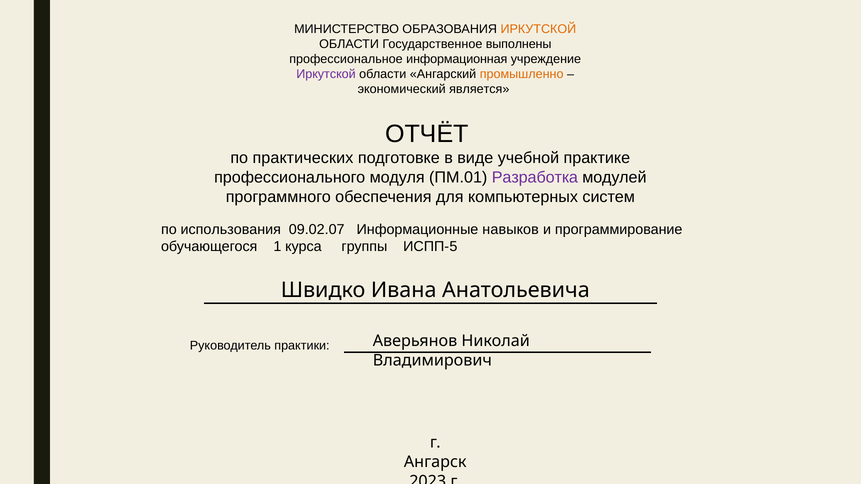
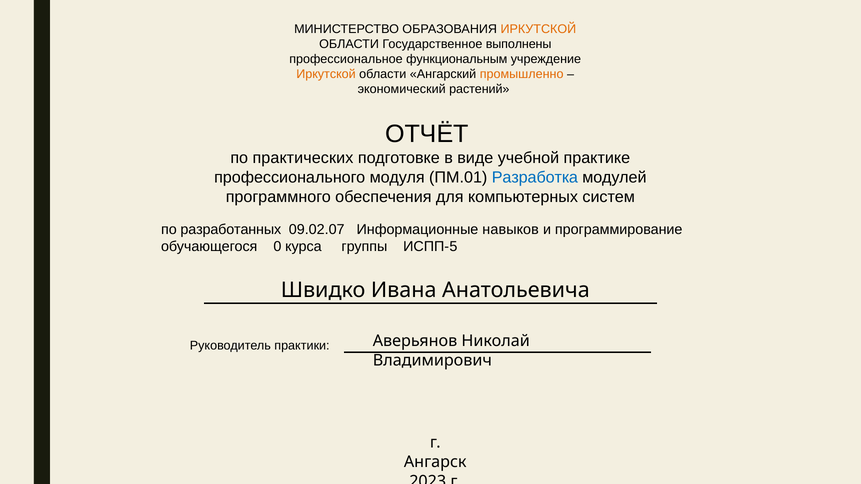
информационная: информационная -> функциональным
Иркутской at (326, 74) colour: purple -> orange
является: является -> растений
Разработка colour: purple -> blue
использования: использования -> разработанных
1: 1 -> 0
